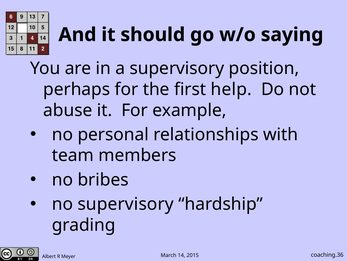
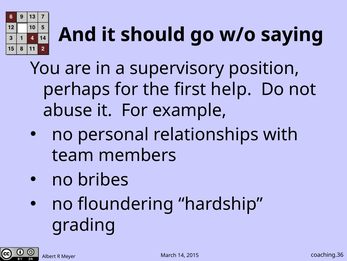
no supervisory: supervisory -> floundering
